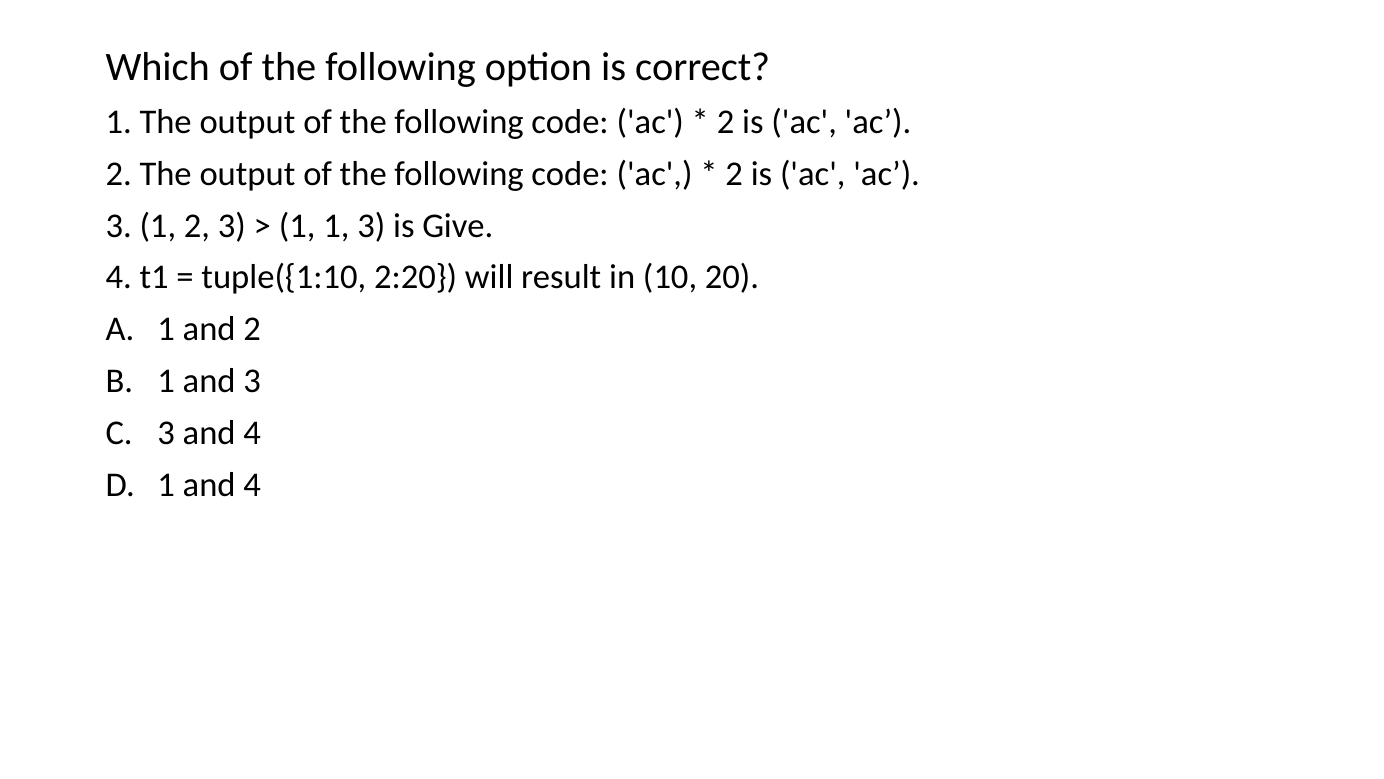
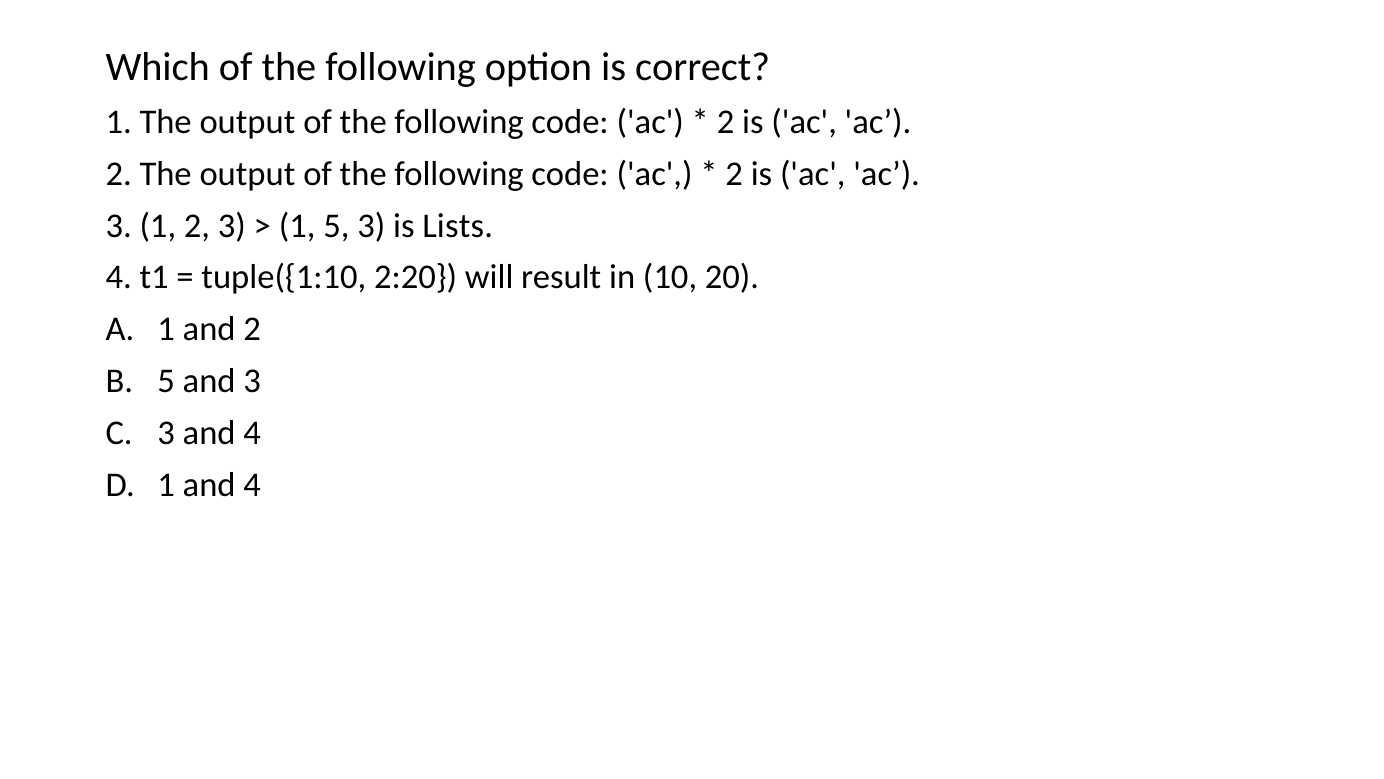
1 1: 1 -> 5
Give: Give -> Lists
1 at (166, 381): 1 -> 5
